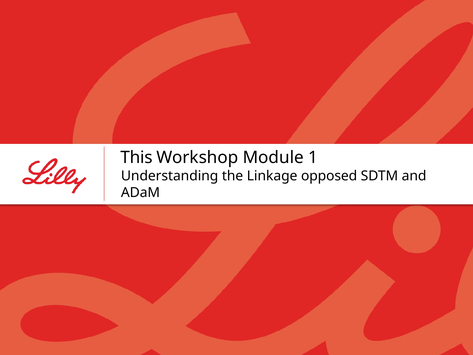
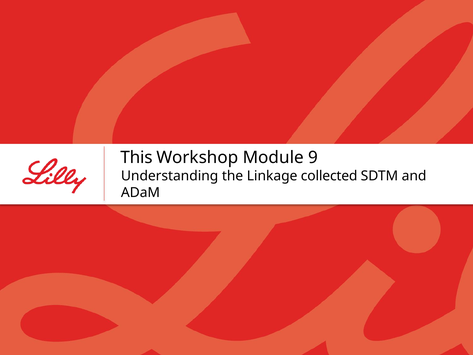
1: 1 -> 9
opposed: opposed -> collected
